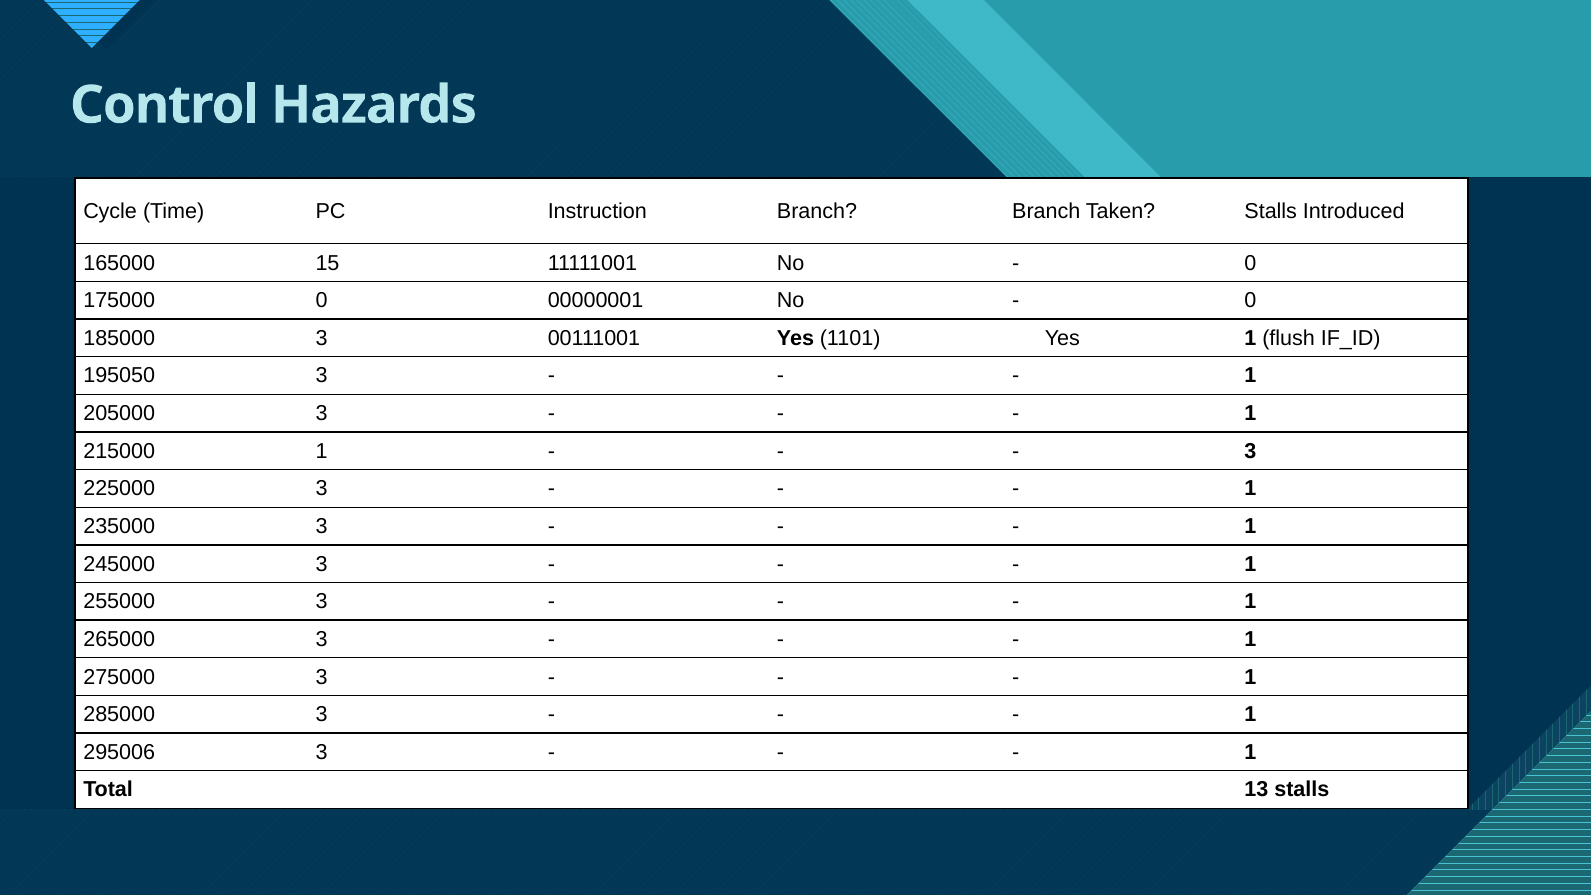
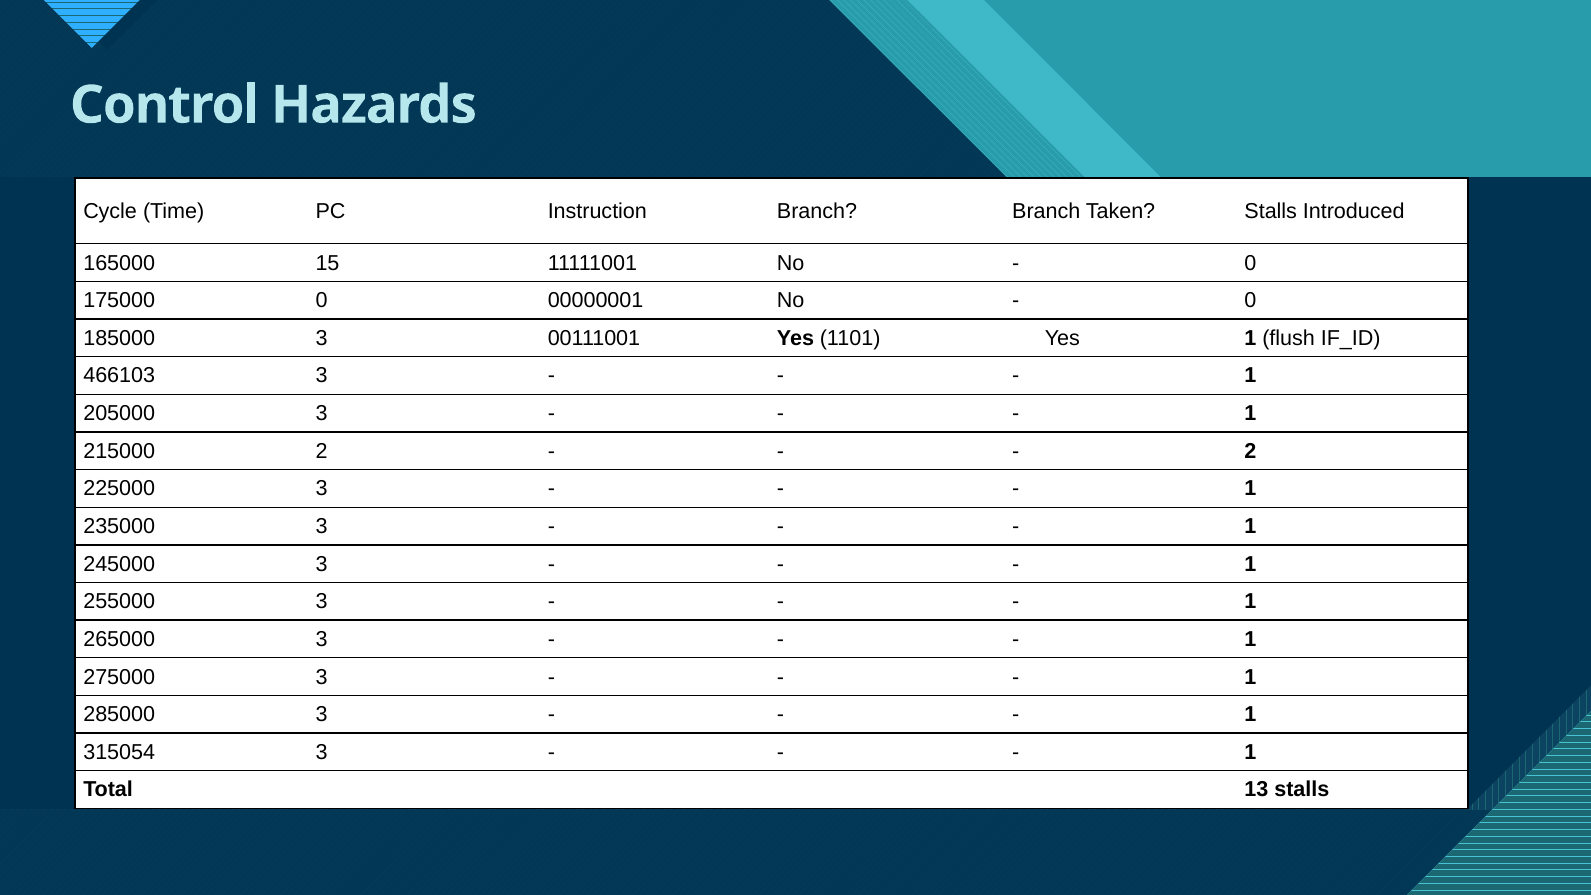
195050: 195050 -> 466103
215000 1: 1 -> 2
3 at (1250, 451): 3 -> 2
295006: 295006 -> 315054
